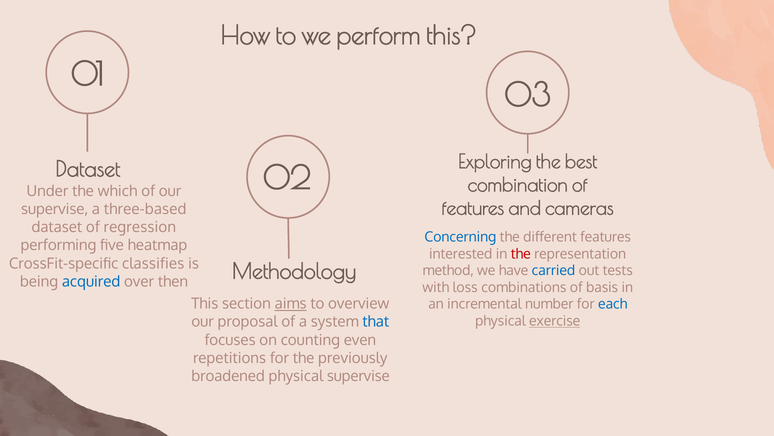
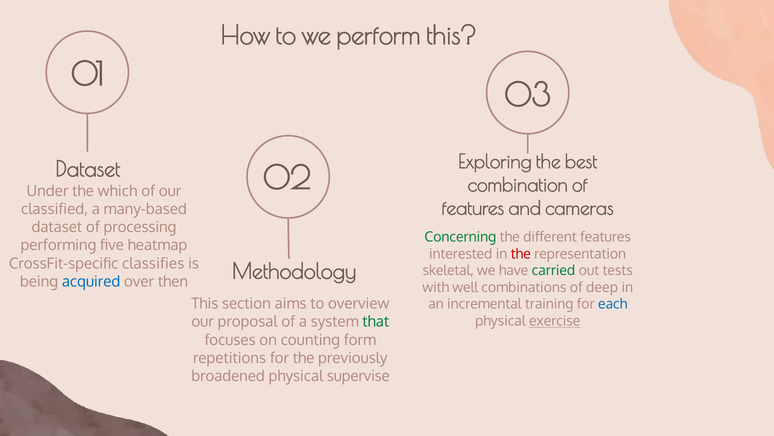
supervise at (55, 209): supervise -> classified
three-based: three-based -> many-based
regression: regression -> processing
Concerning colour: blue -> green
method: method -> skeletal
carried colour: blue -> green
loss: loss -> well
basis: basis -> deep
aims underline: present -> none
number: number -> training
that colour: blue -> green
even: even -> form
